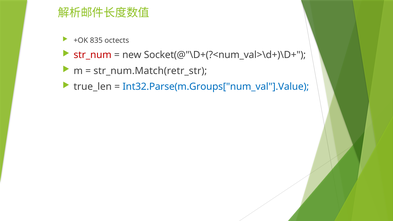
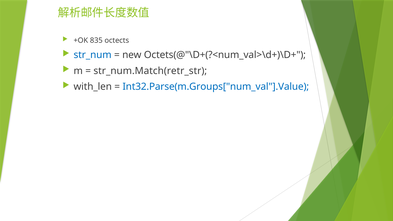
str_num colour: red -> blue
Socket(@"\D+(?<num_val>\d+)\D+: Socket(@"\D+(?<num_val>\d+)\D+ -> Octets(@"\D+(?<num_val>\d+)\D+
true_len: true_len -> with_len
